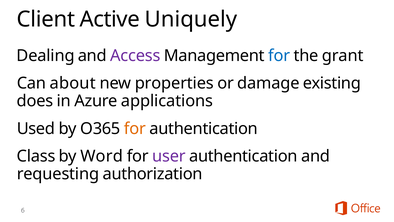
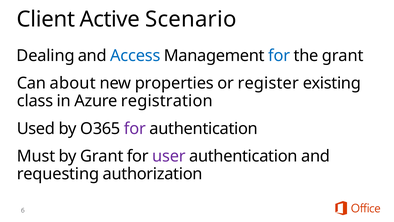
Uniquely: Uniquely -> Scenario
Access colour: purple -> blue
damage: damage -> register
does: does -> class
applications: applications -> registration
for at (135, 128) colour: orange -> purple
Class: Class -> Must
by Word: Word -> Grant
